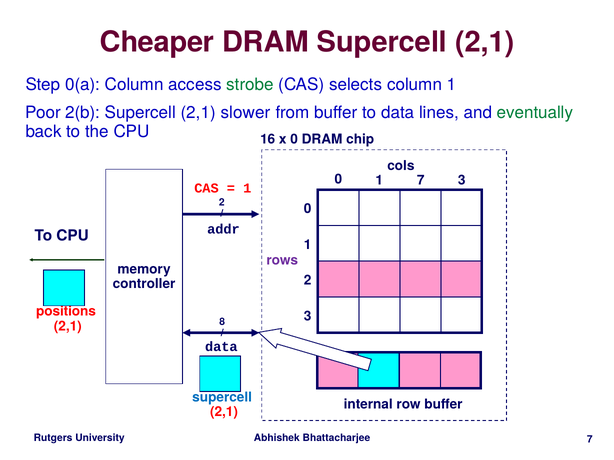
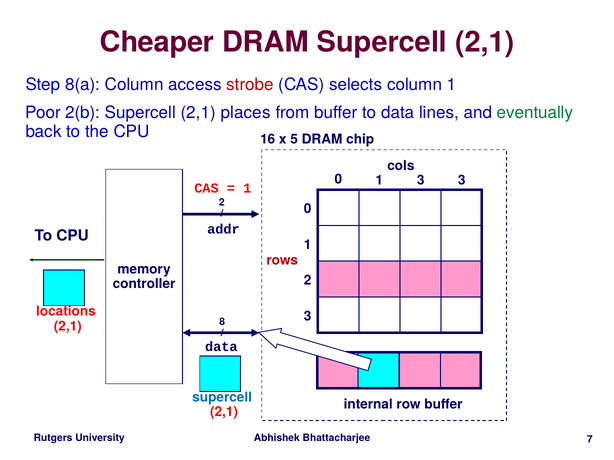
0(a: 0(a -> 8(a
strobe colour: green -> red
slower: slower -> places
x 0: 0 -> 5
1 7: 7 -> 3
rows colour: purple -> red
positions: positions -> locations
